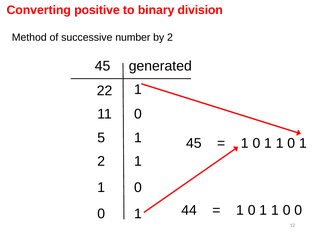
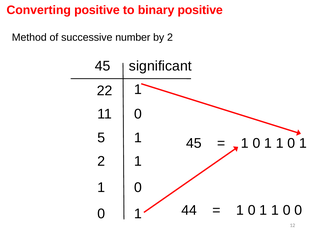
binary division: division -> positive
generated: generated -> significant
